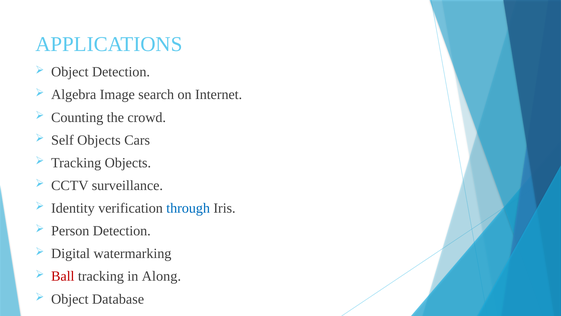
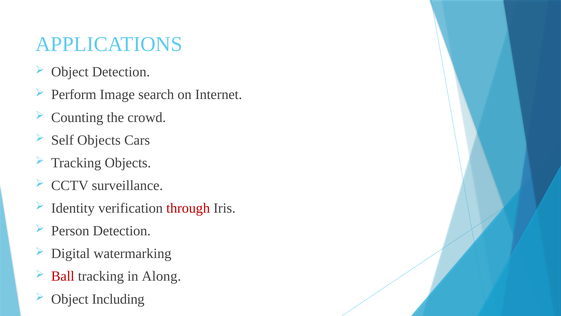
Algebra: Algebra -> Perform
through colour: blue -> red
Database: Database -> Including
